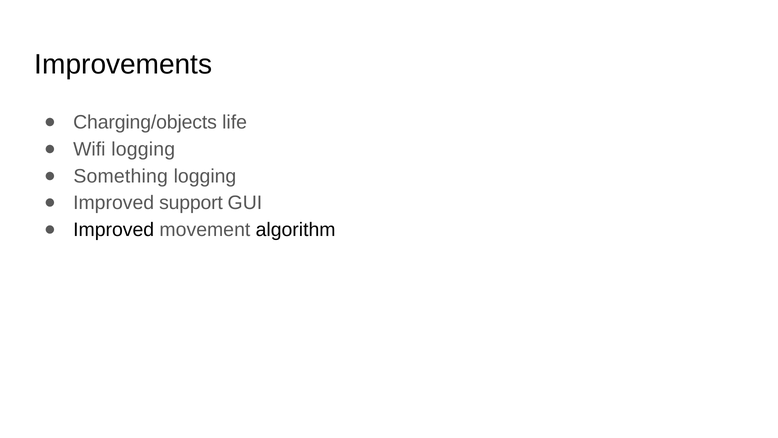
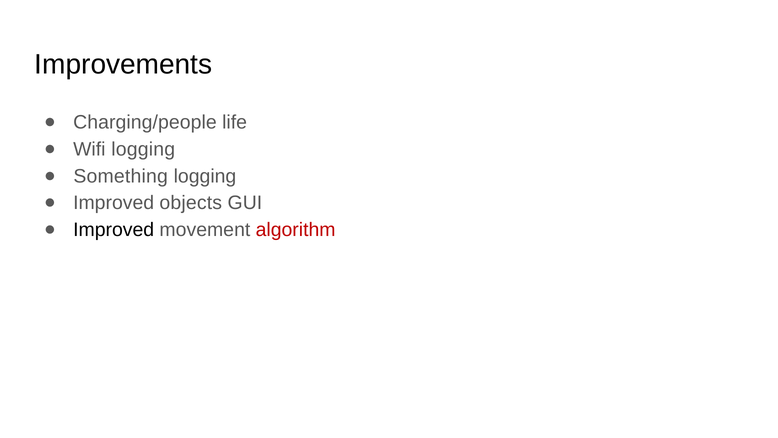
Charging/objects: Charging/objects -> Charging/people
support: support -> objects
algorithm colour: black -> red
